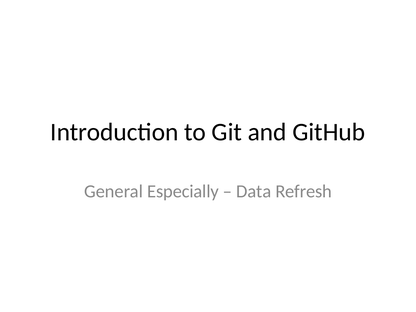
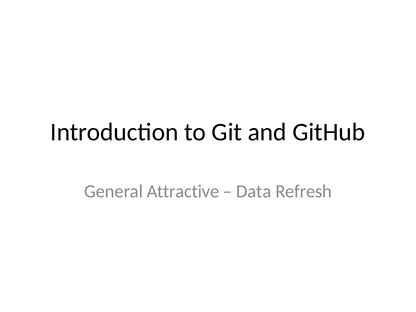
Especially: Especially -> Attractive
